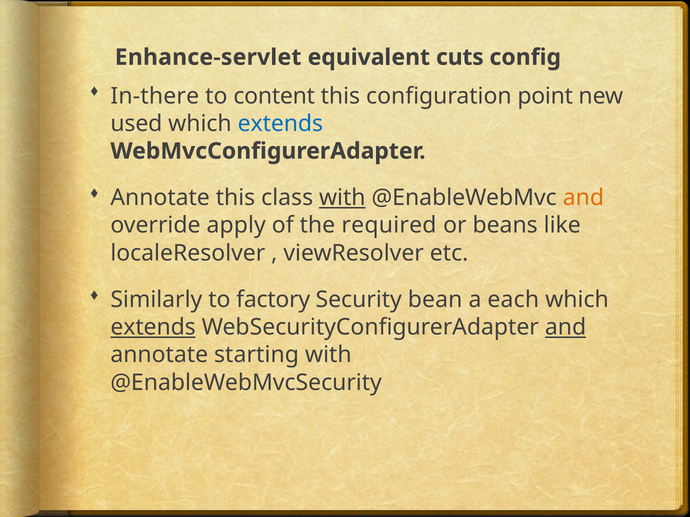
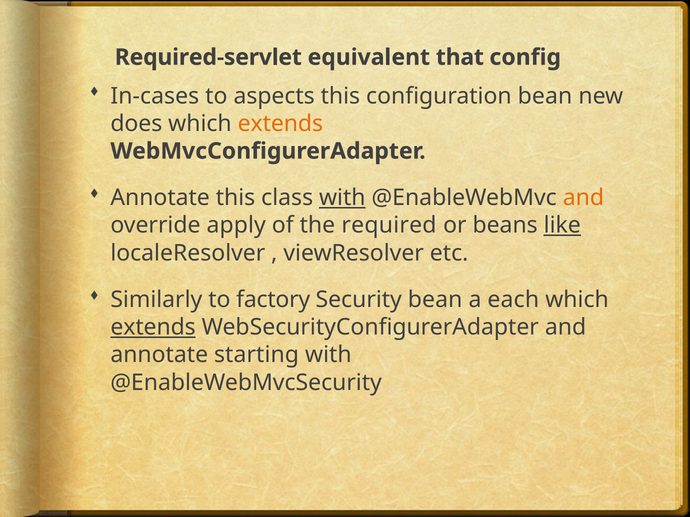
Enhance-servlet: Enhance-servlet -> Required-servlet
cuts: cuts -> that
In-there: In-there -> In-cases
content: content -> aspects
configuration point: point -> bean
used: used -> does
extends at (280, 124) colour: blue -> orange
like underline: none -> present
and at (566, 328) underline: present -> none
